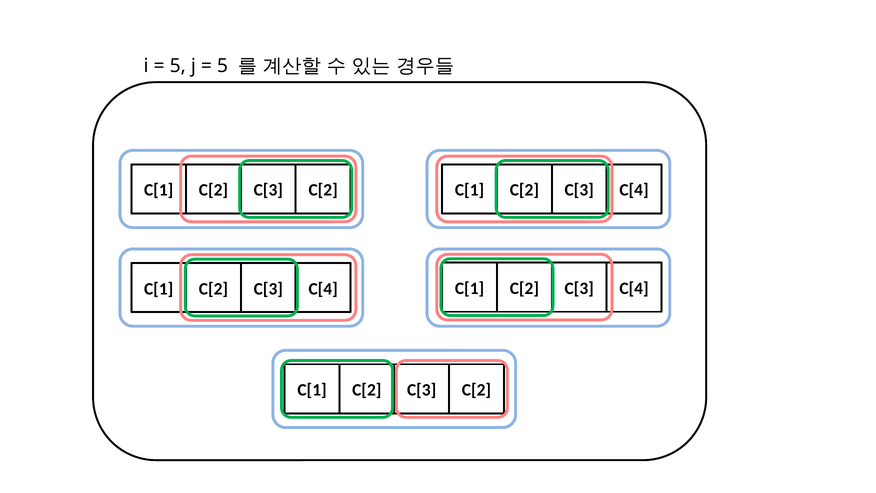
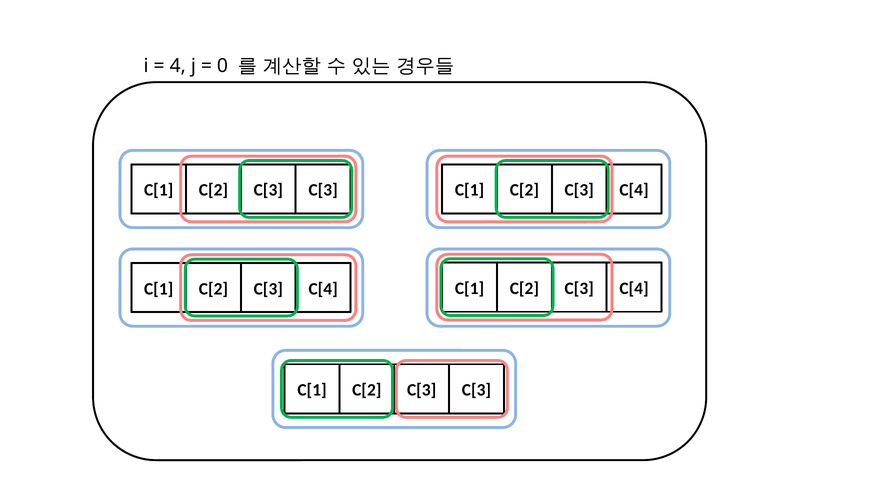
5 at (178, 66): 5 -> 4
5 at (223, 66): 5 -> 0
C[2 at (323, 190): C[2 -> C[3
C[2 at (476, 390): C[2 -> C[3
